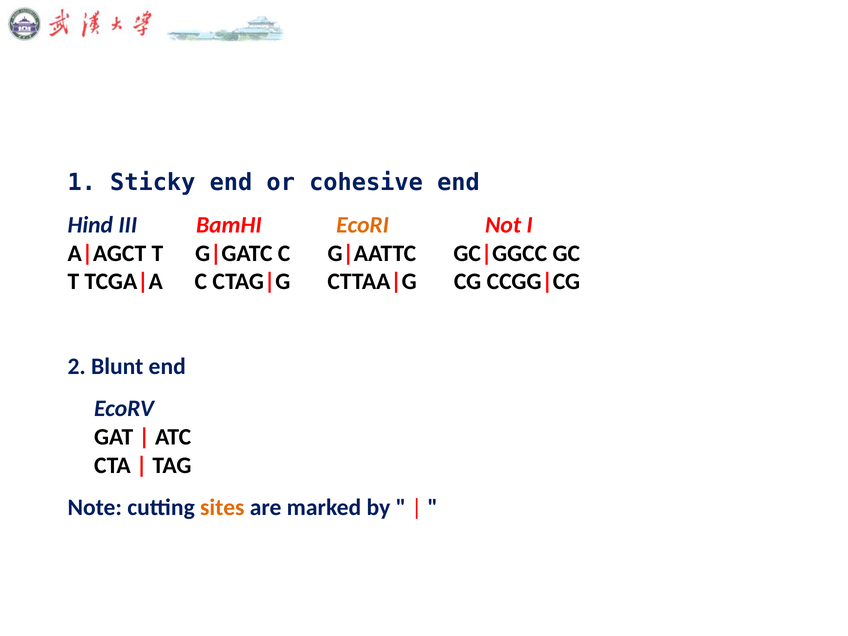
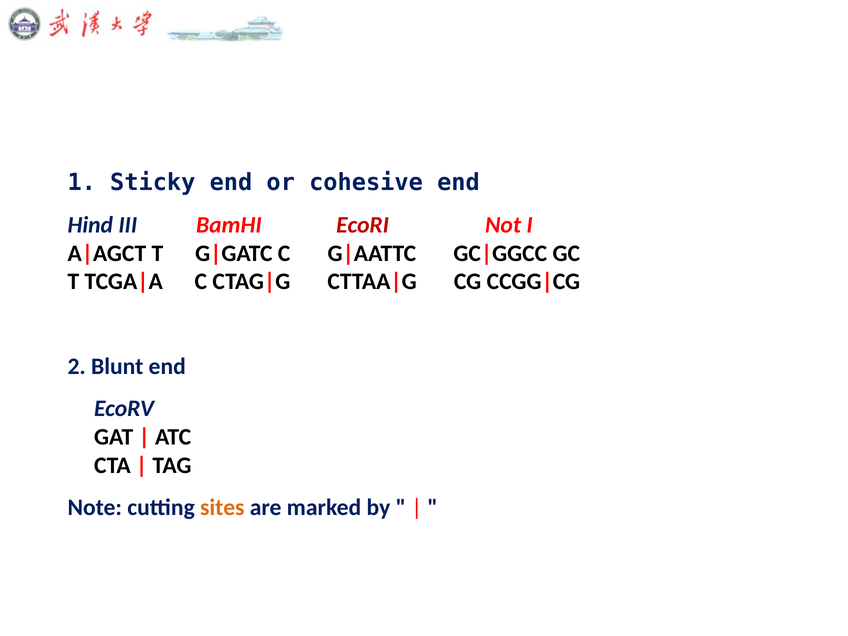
EcoRI colour: orange -> red
